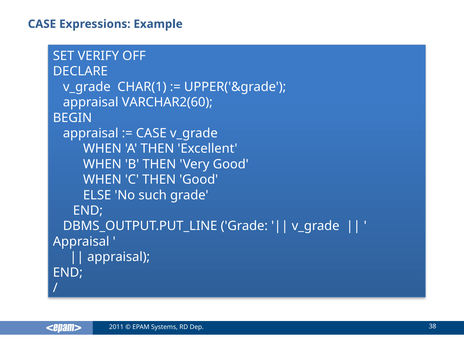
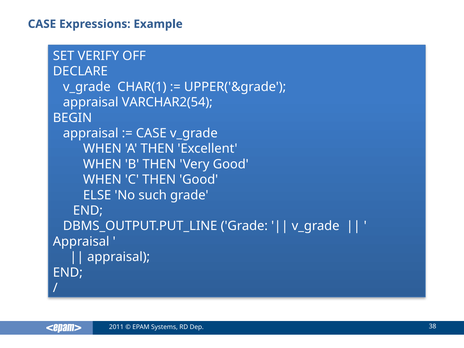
VARCHAR2(60: VARCHAR2(60 -> VARCHAR2(54
